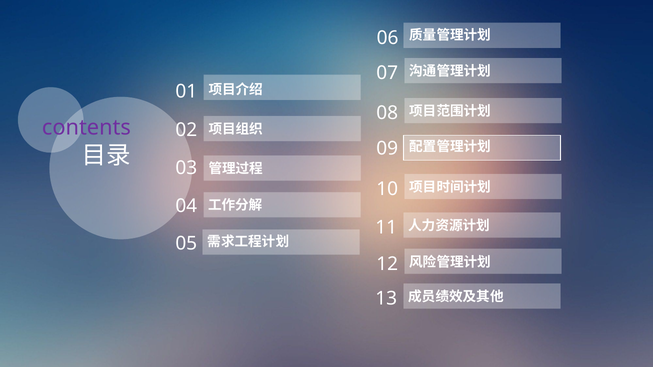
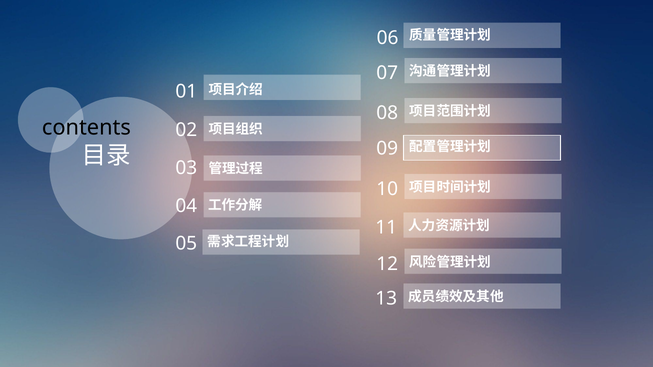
contents colour: purple -> black
